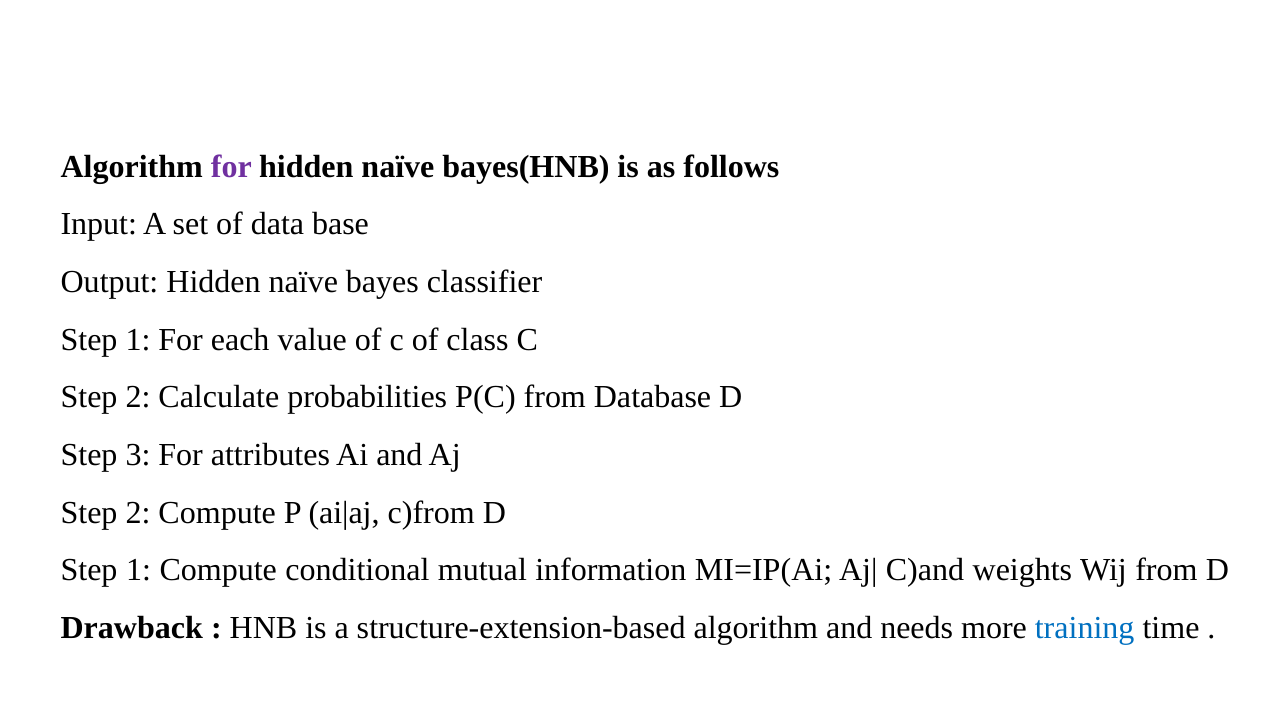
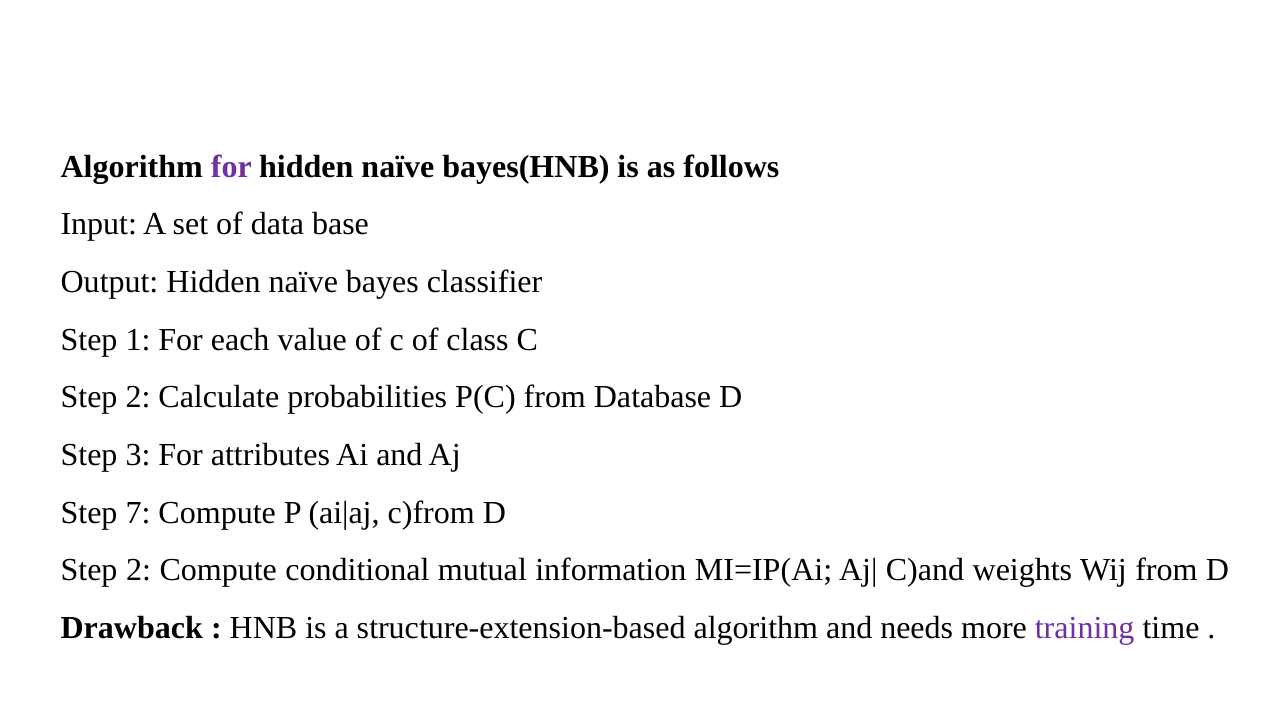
2 at (138, 513): 2 -> 7
1 at (139, 570): 1 -> 2
training colour: blue -> purple
